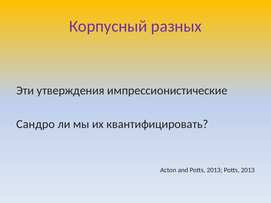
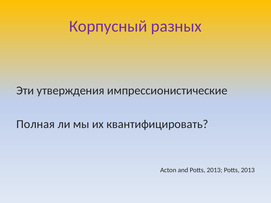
Сандро: Сандро -> Полная
